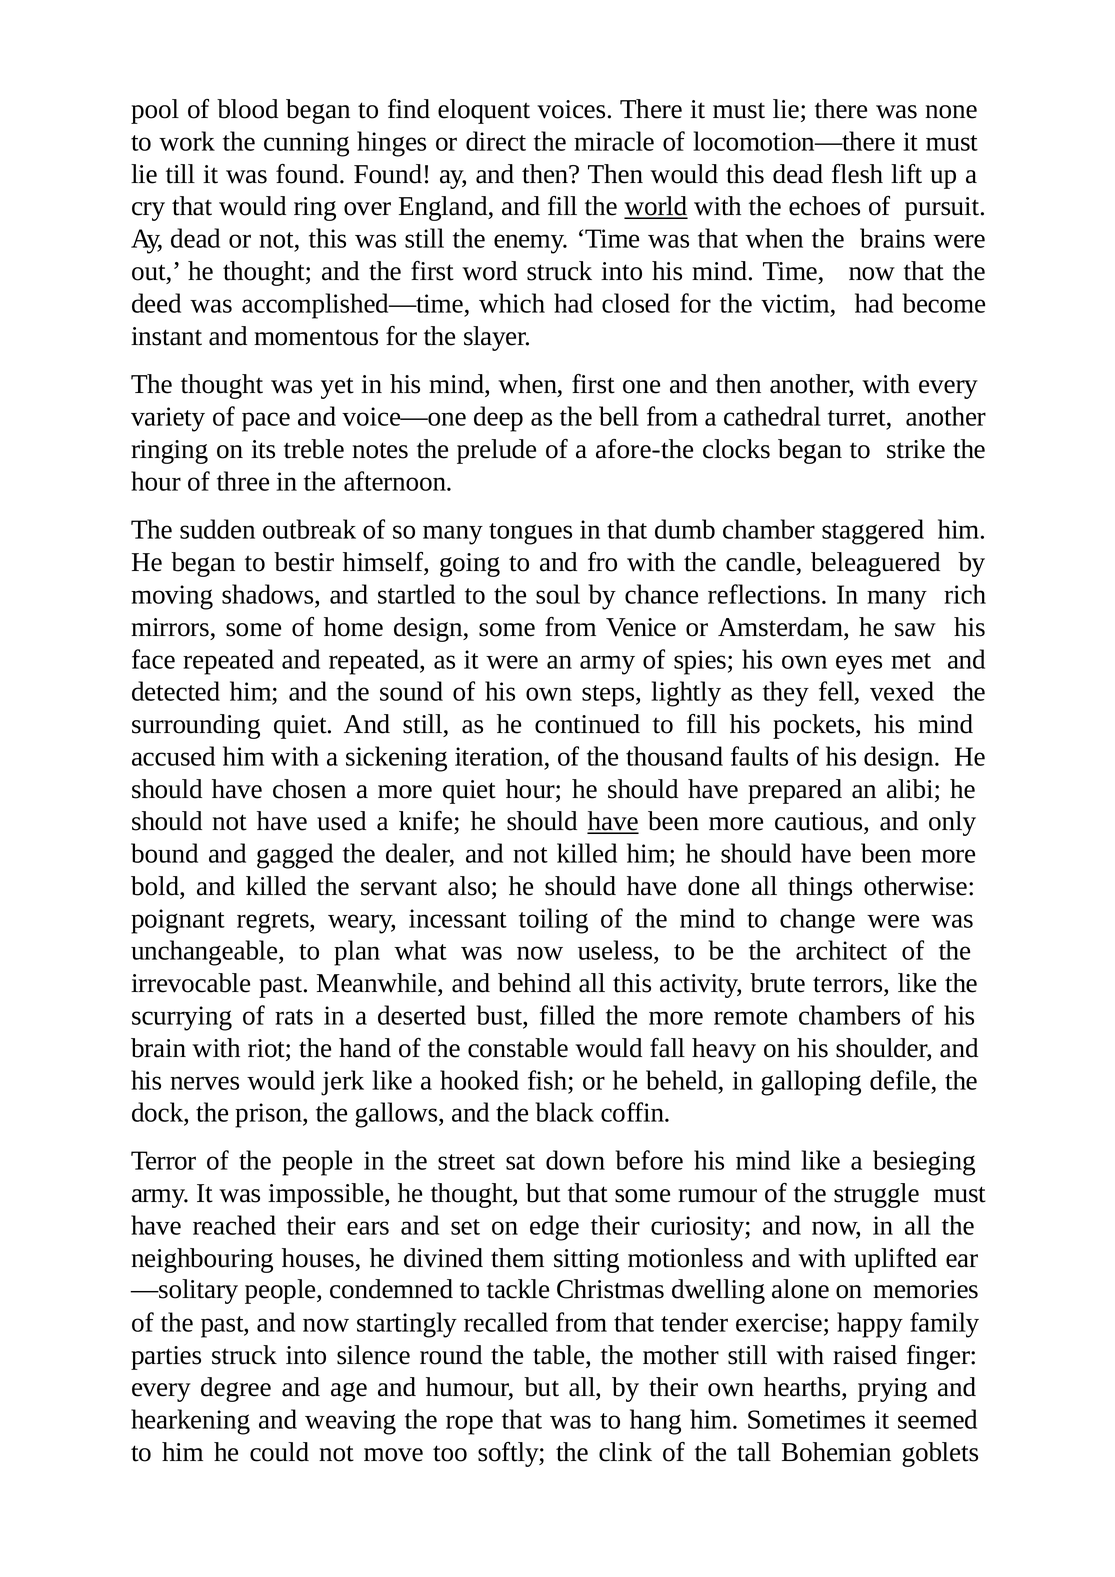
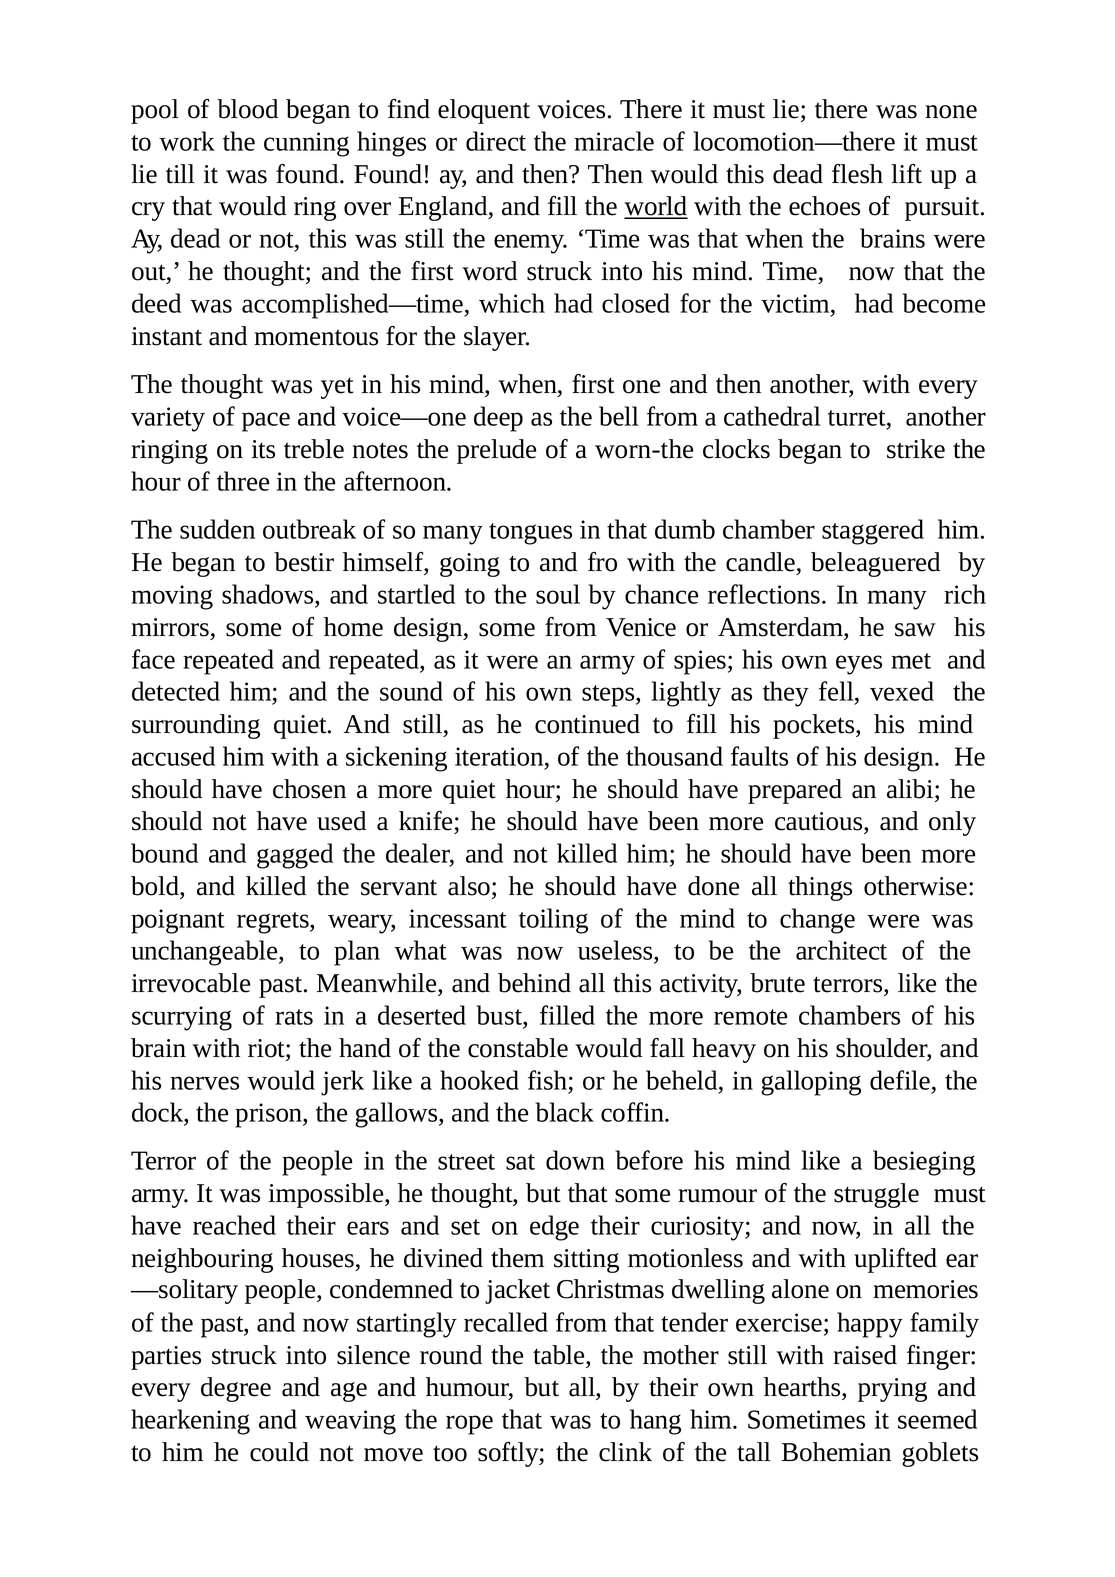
afore-the: afore-the -> worn-the
have at (613, 822) underline: present -> none
tackle: tackle -> jacket
